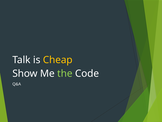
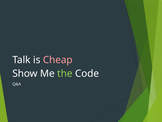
Cheap colour: yellow -> pink
